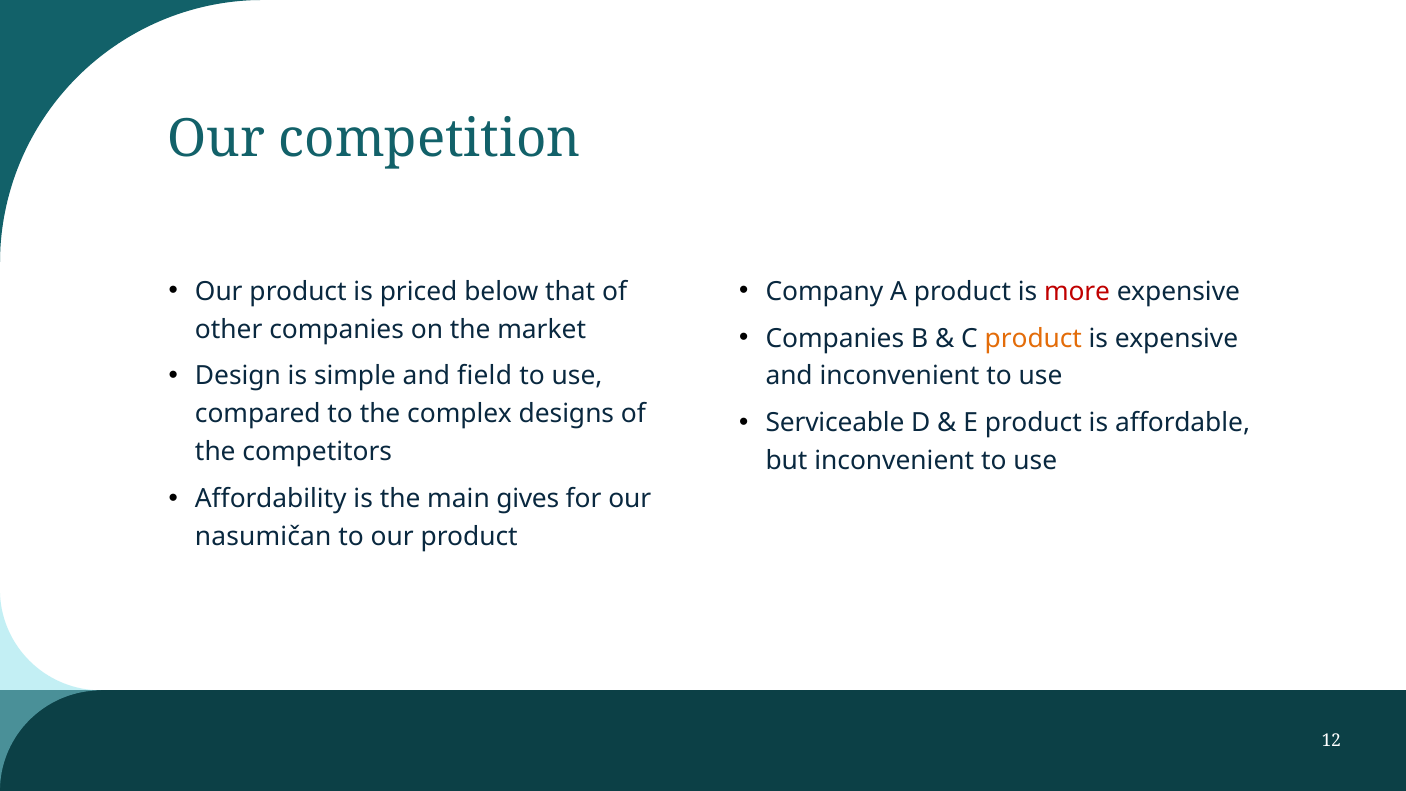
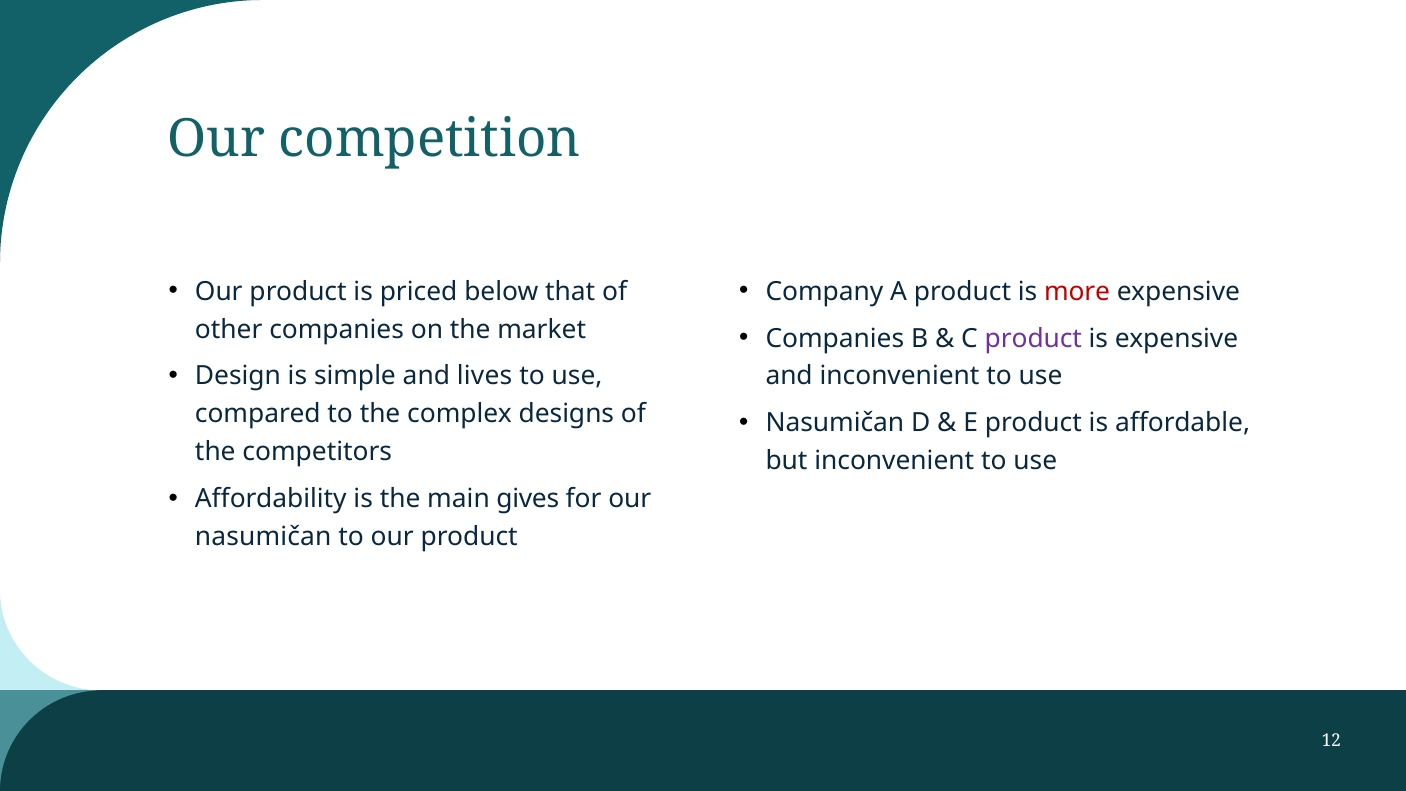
product at (1033, 338) colour: orange -> purple
field: field -> lives
Serviceable at (835, 423): Serviceable -> Nasumičan
